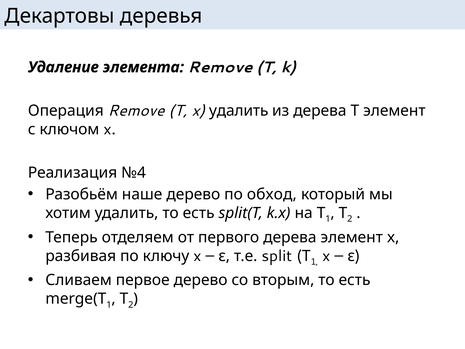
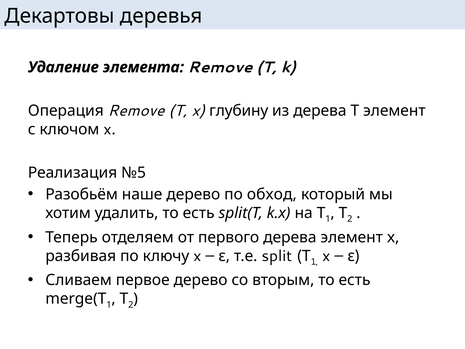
x удалить: удалить -> глубину
№4: №4 -> №5
